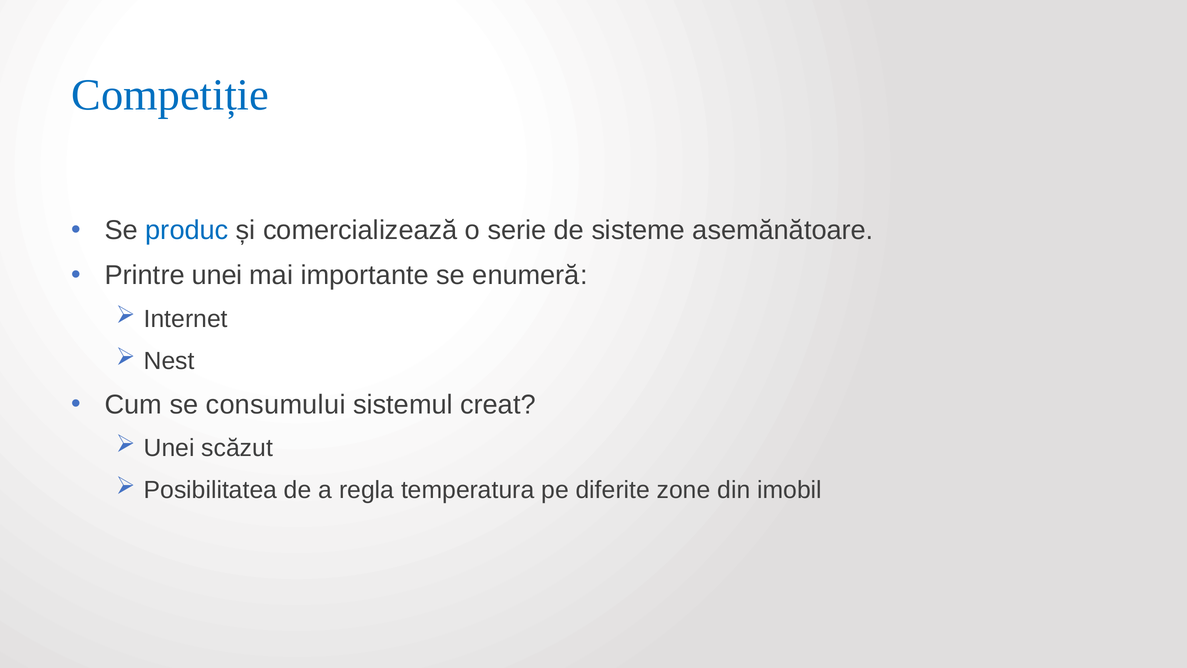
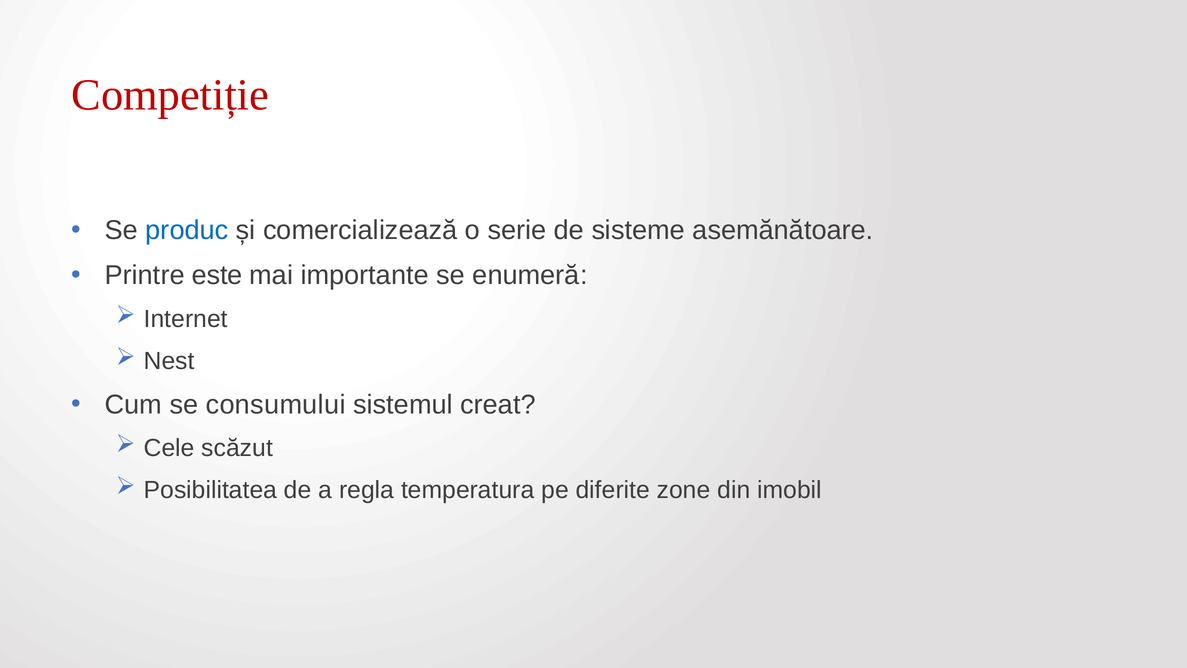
Competiție colour: blue -> red
Printre unei: unei -> este
Unei at (169, 448): Unei -> Cele
